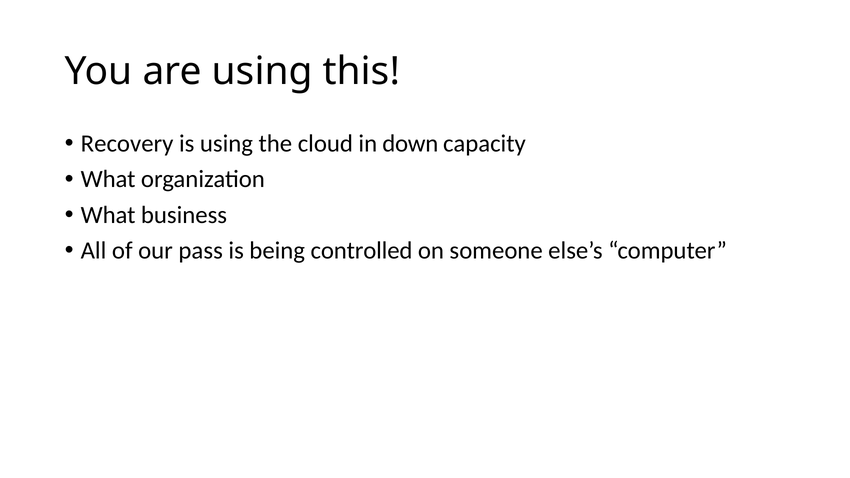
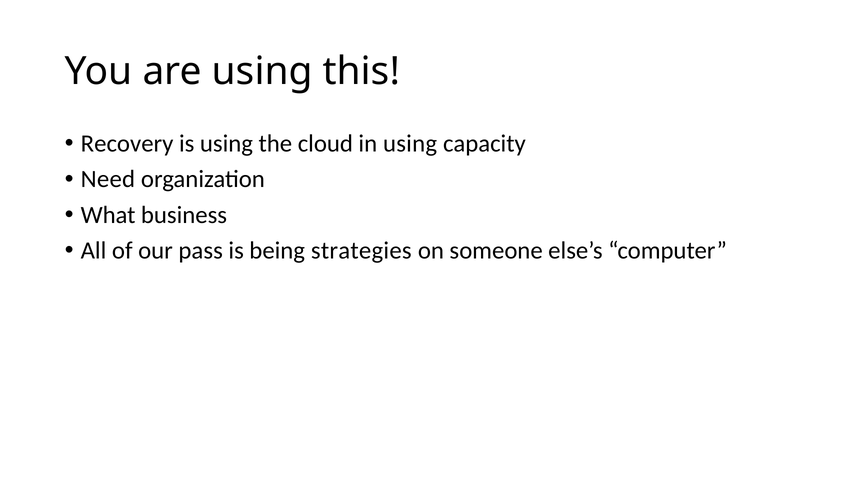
in down: down -> using
What at (108, 179): What -> Need
controlled: controlled -> strategies
